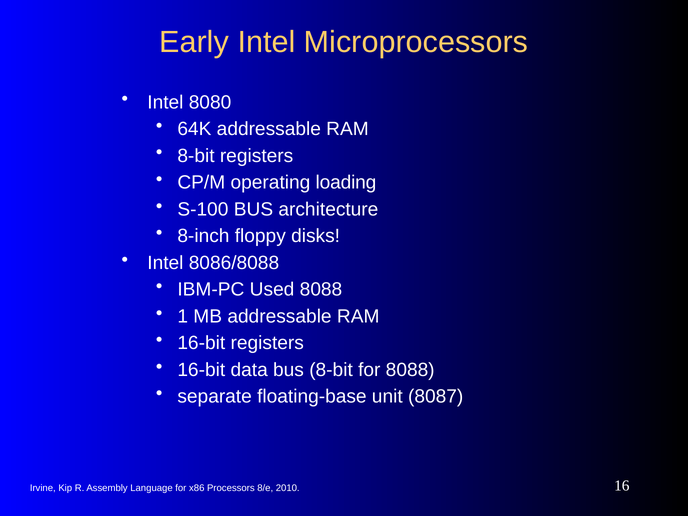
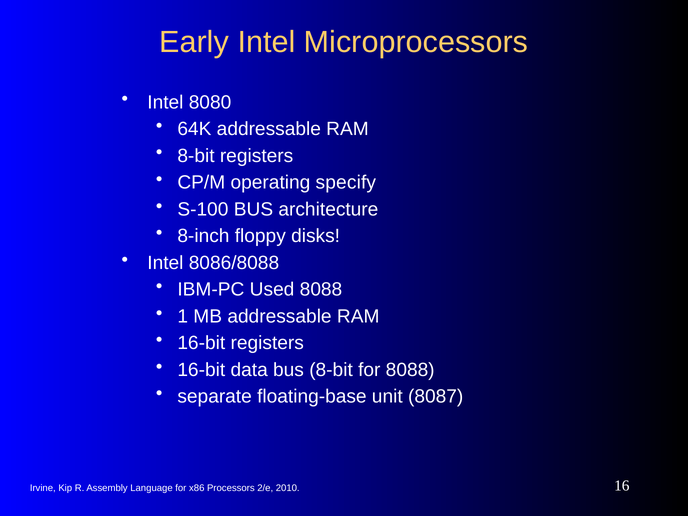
loading: loading -> specify
8/e: 8/e -> 2/e
